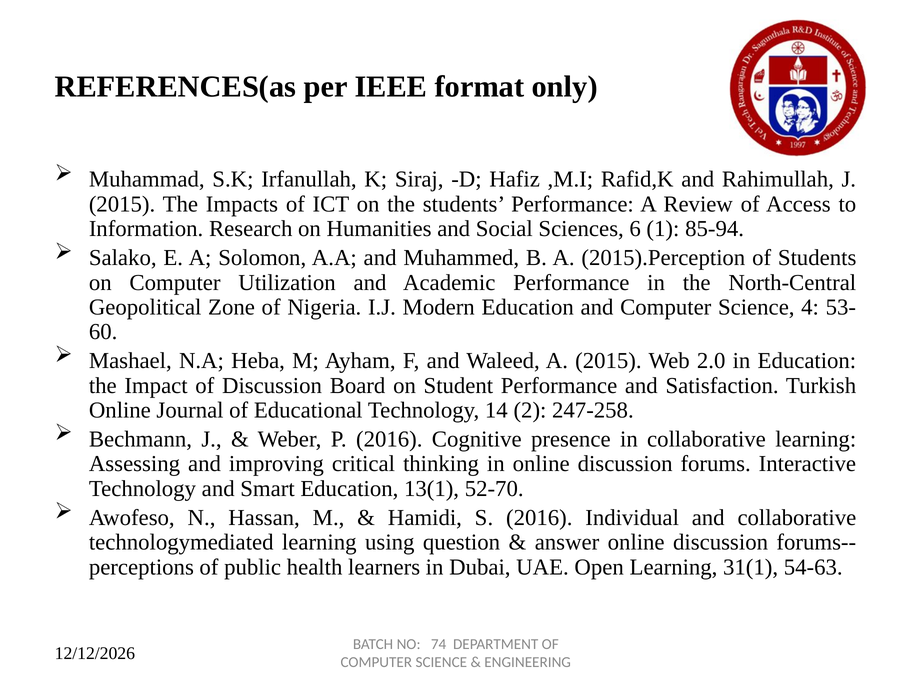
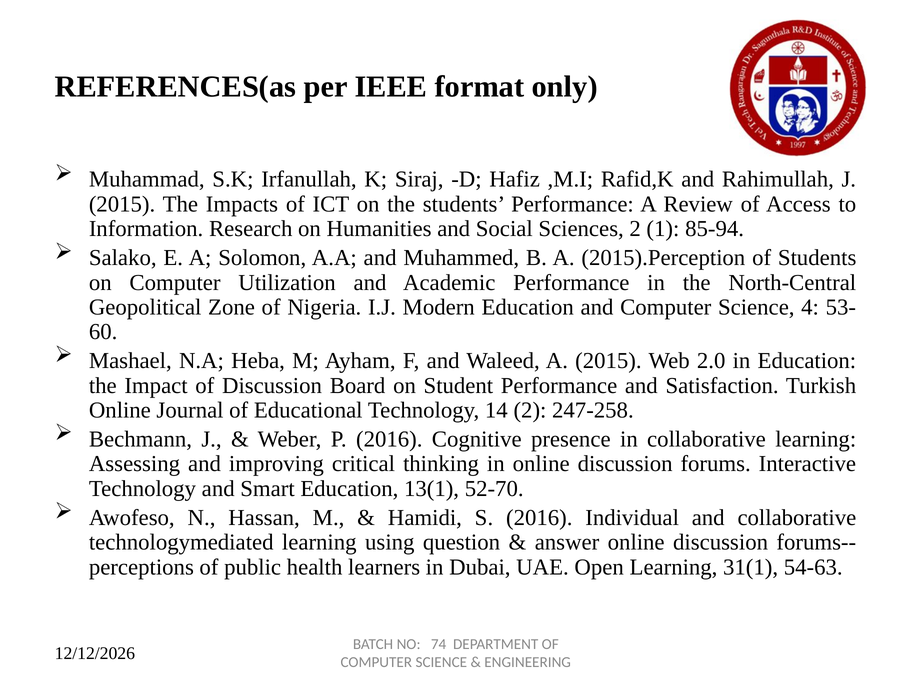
Sciences 6: 6 -> 2
